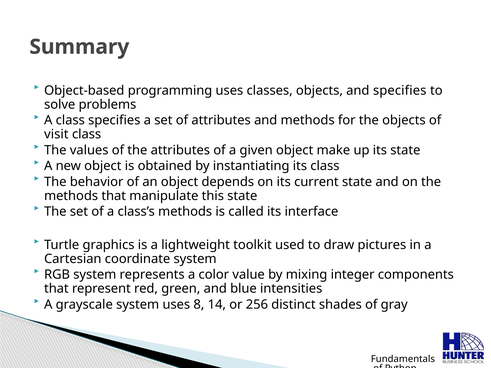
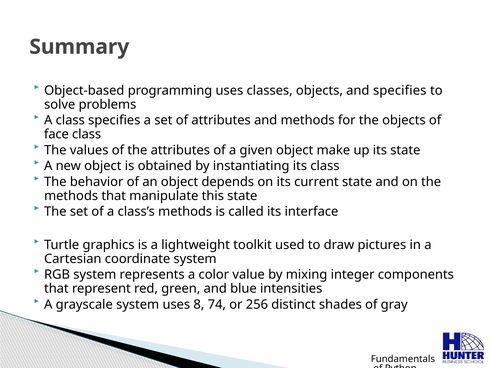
visit: visit -> face
14: 14 -> 74
